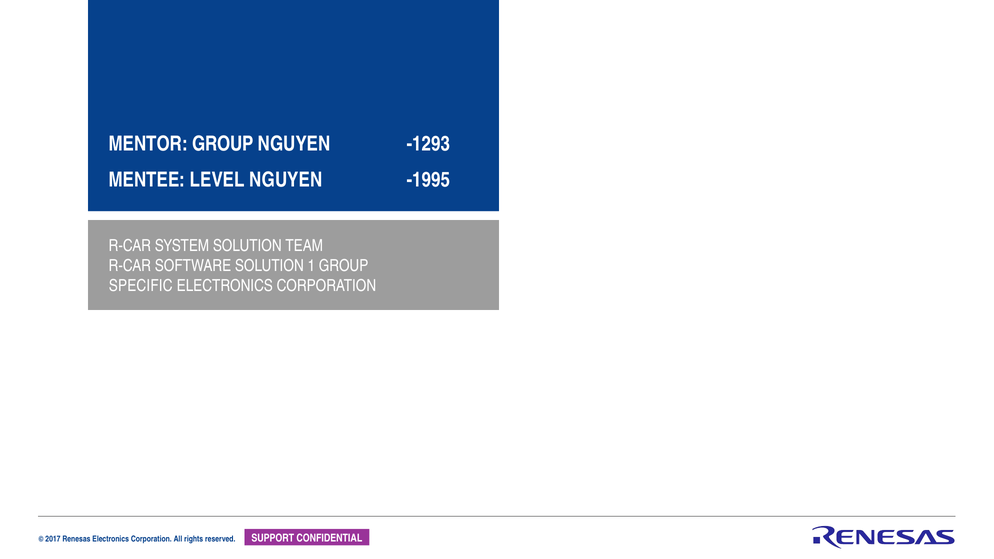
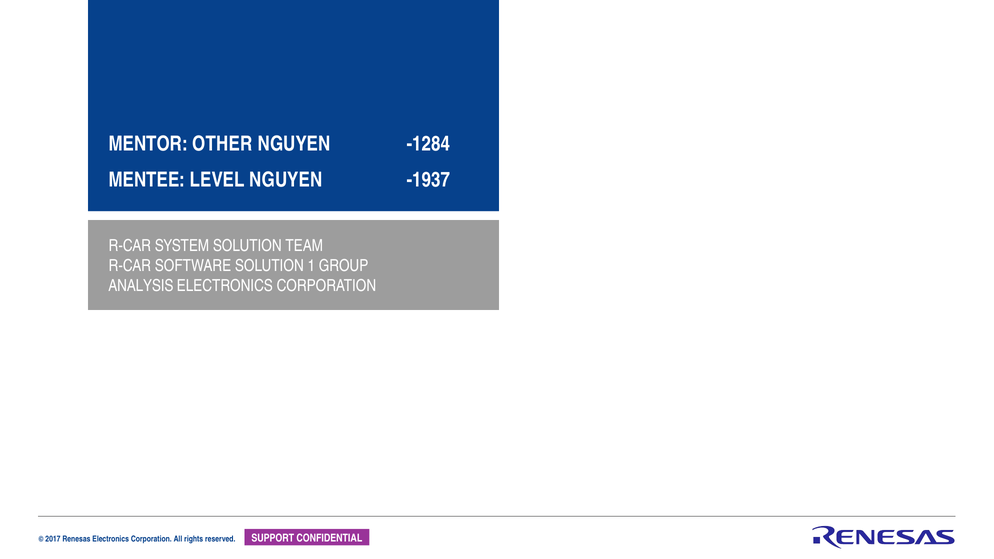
MENTOR GROUP: GROUP -> OTHER
-1293: -1293 -> -1284
-1995: -1995 -> -1937
SPECIFIC: SPECIFIC -> ANALYSIS
